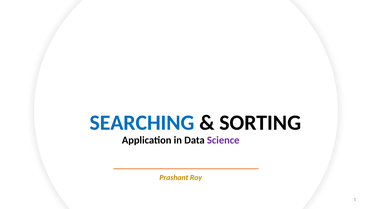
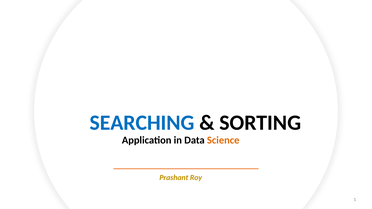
Science colour: purple -> orange
